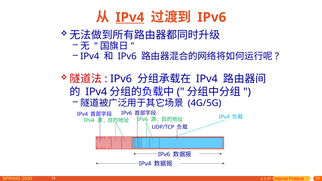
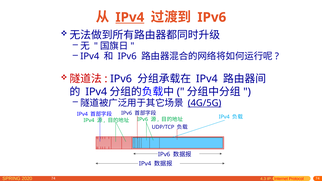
4G/5G underline: none -> present
